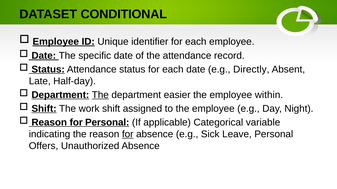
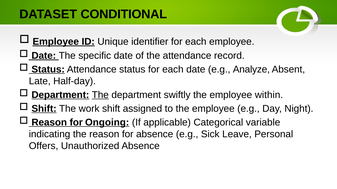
Directly: Directly -> Analyze
easier: easier -> swiftly
for Personal: Personal -> Ongoing
for at (128, 134) underline: present -> none
